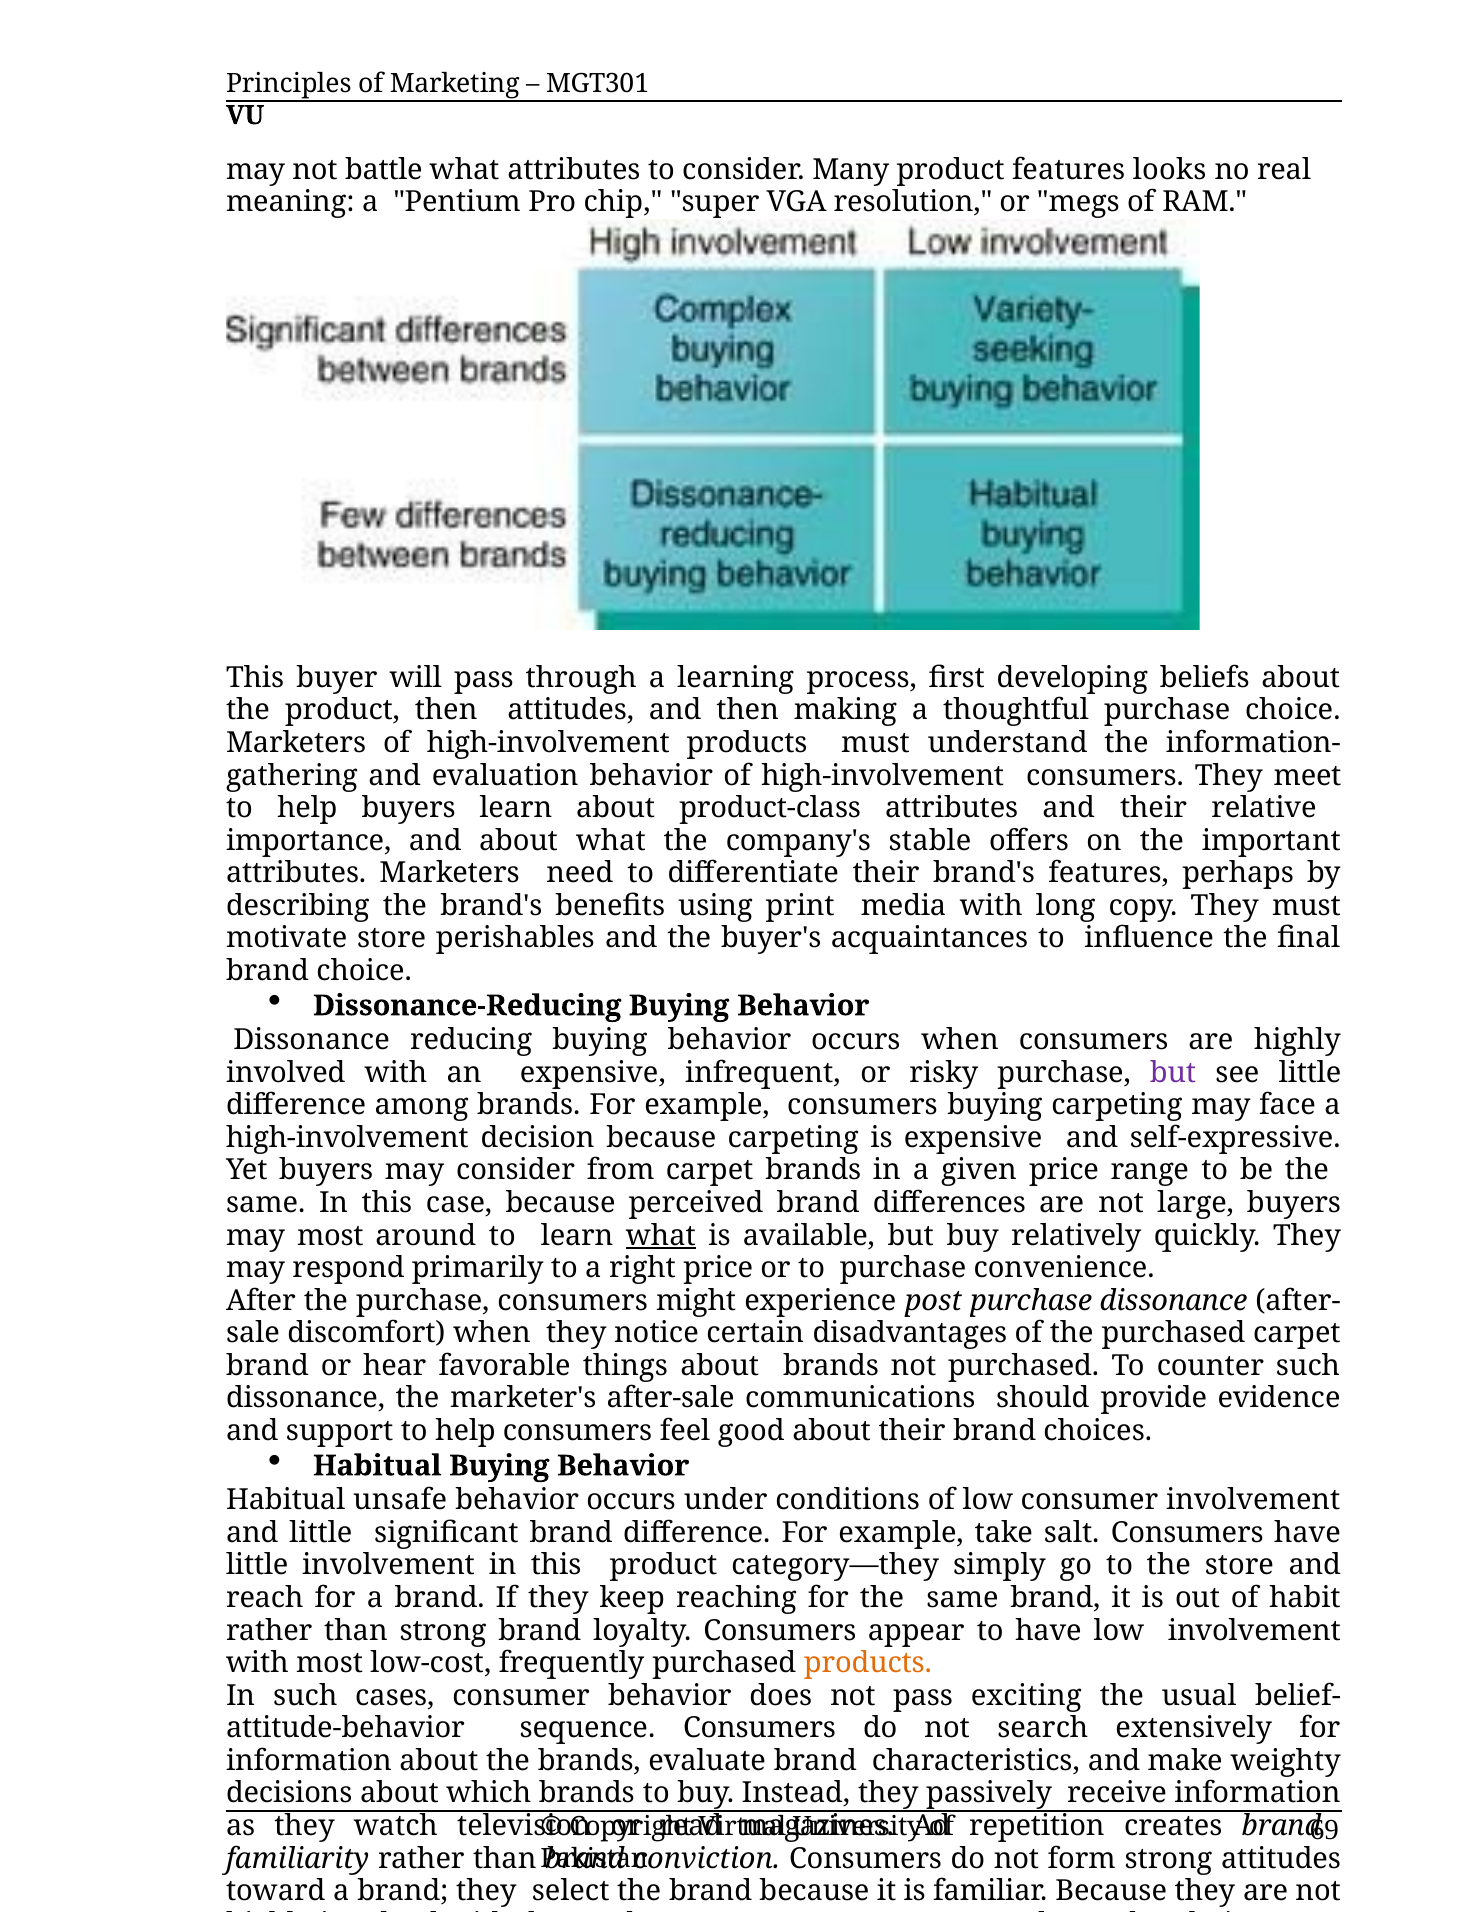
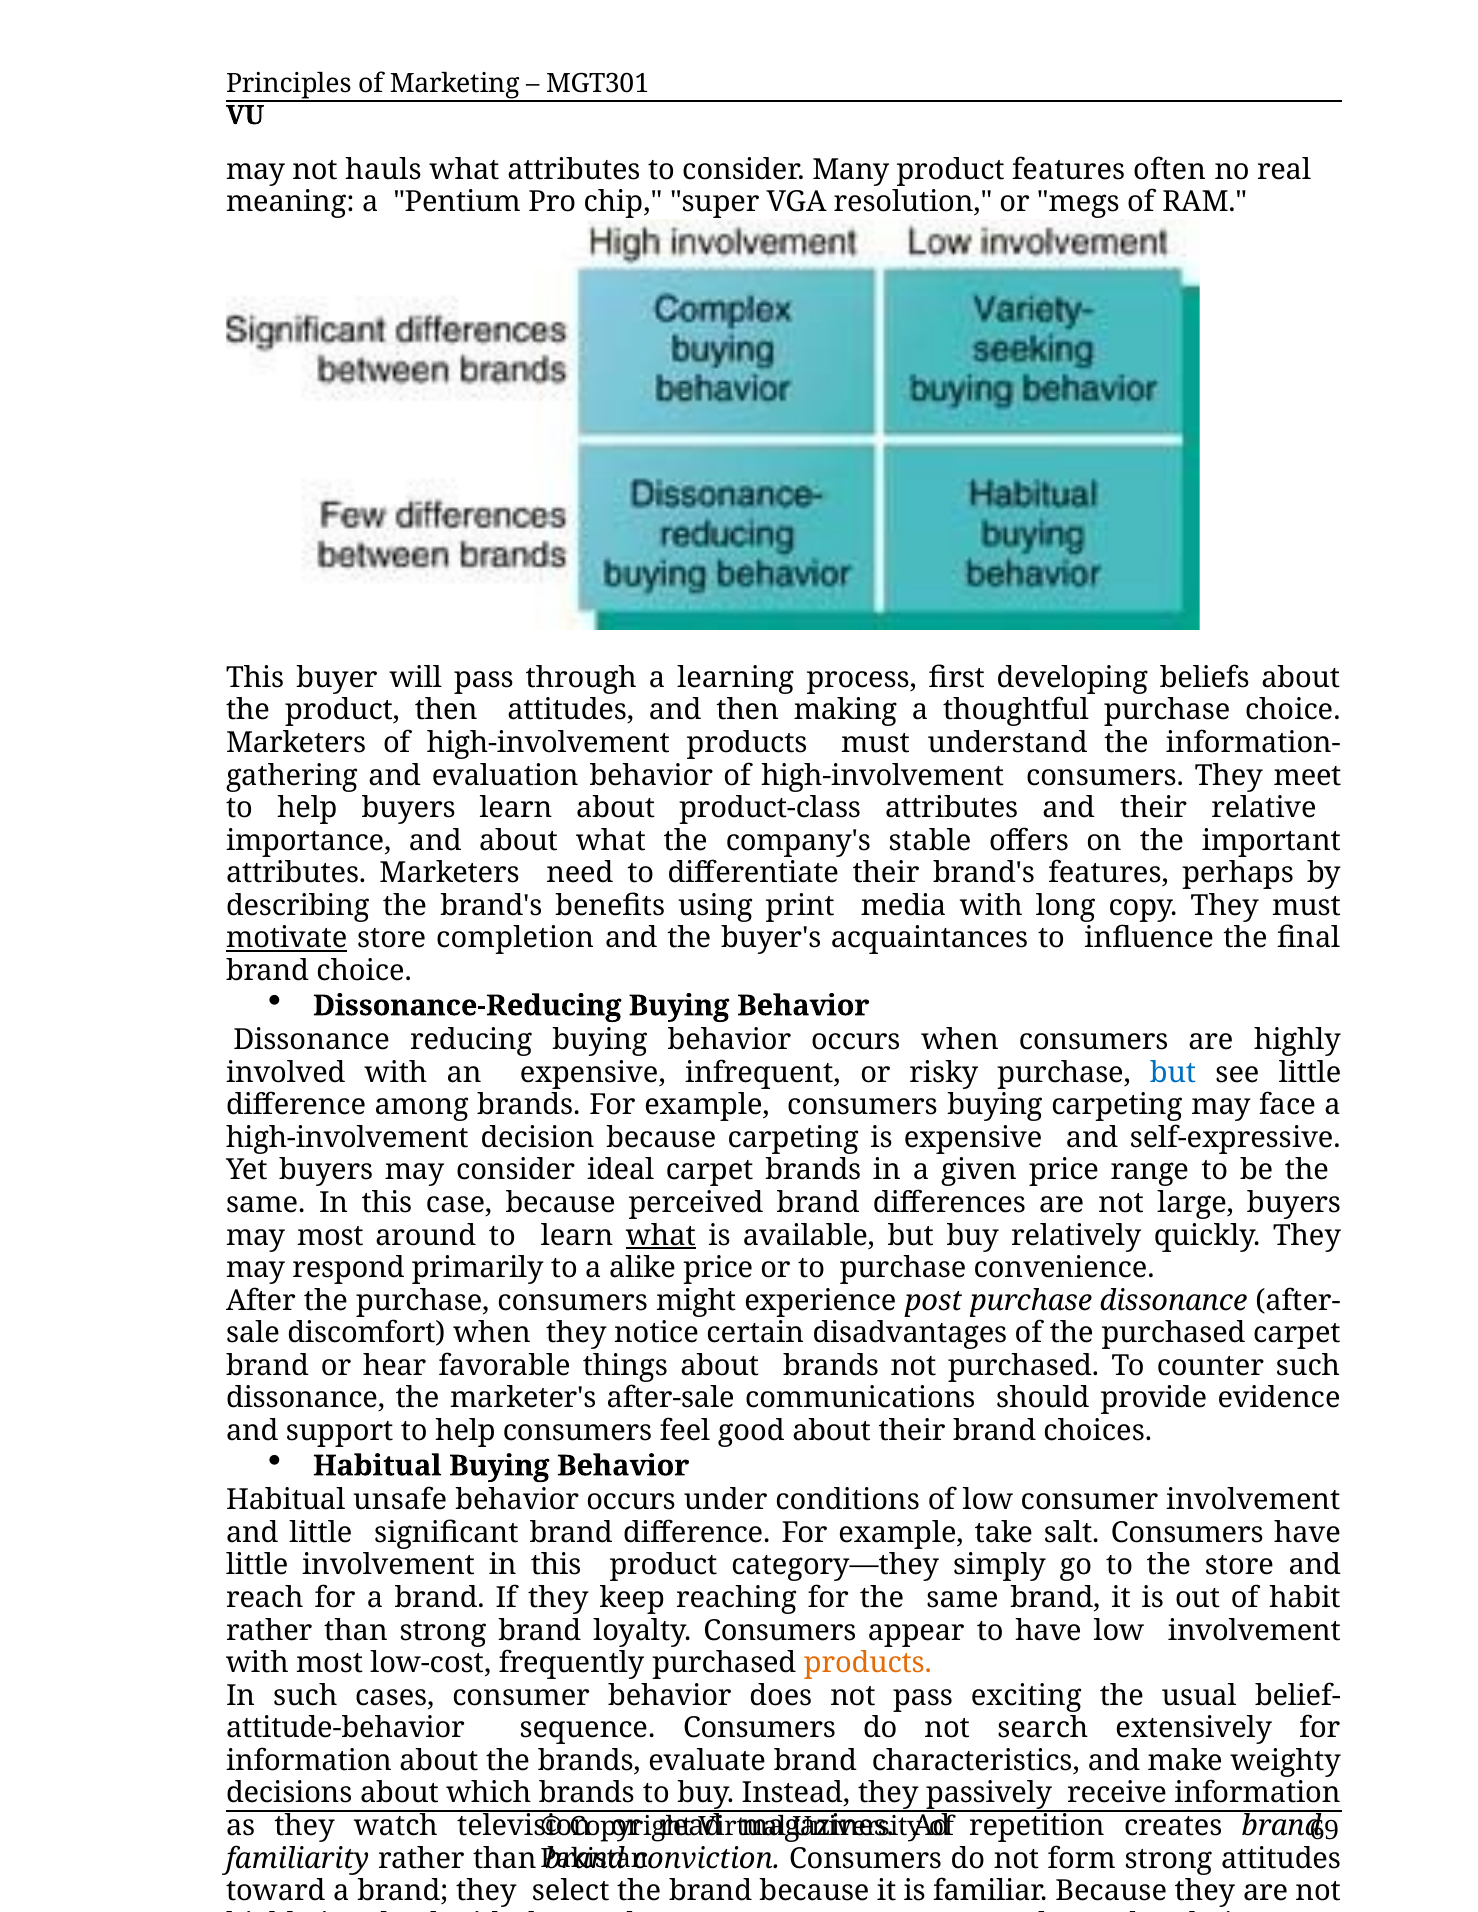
battle: battle -> hauls
looks: looks -> often
motivate underline: none -> present
perishables: perishables -> completion
but at (1173, 1073) colour: purple -> blue
from: from -> ideal
right: right -> alike
